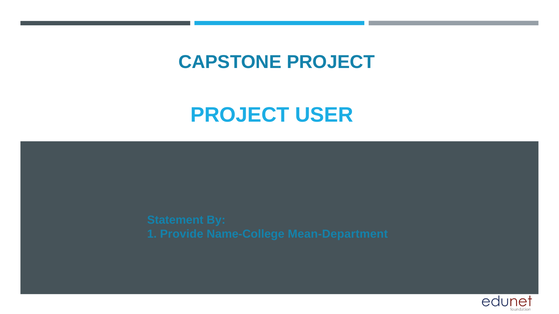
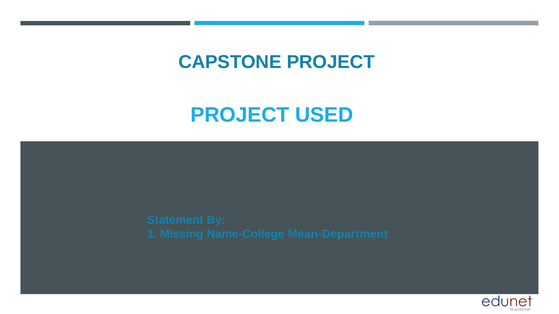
USER: USER -> USED
Provide: Provide -> Missing
